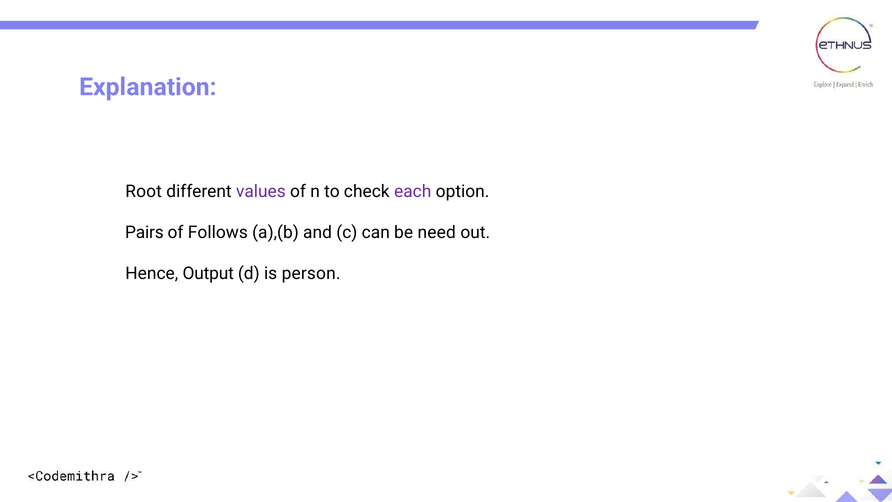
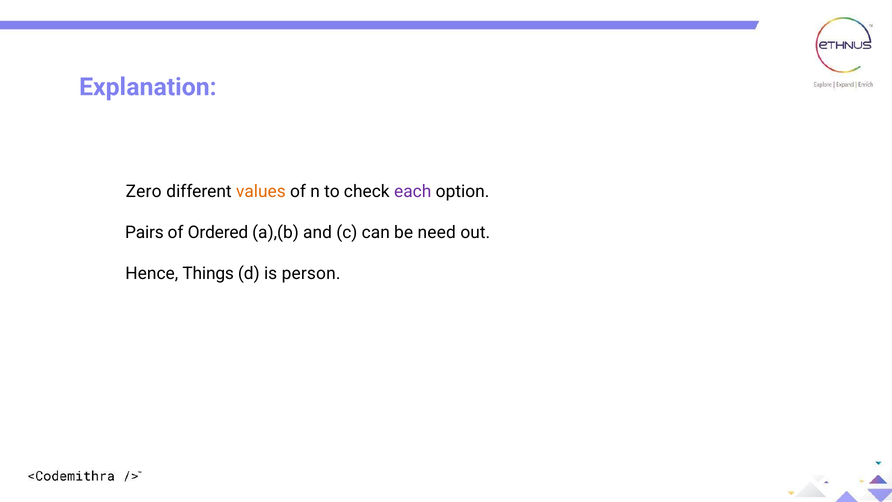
Root: Root -> Zero
values colour: purple -> orange
Follows: Follows -> Ordered
Output: Output -> Things
